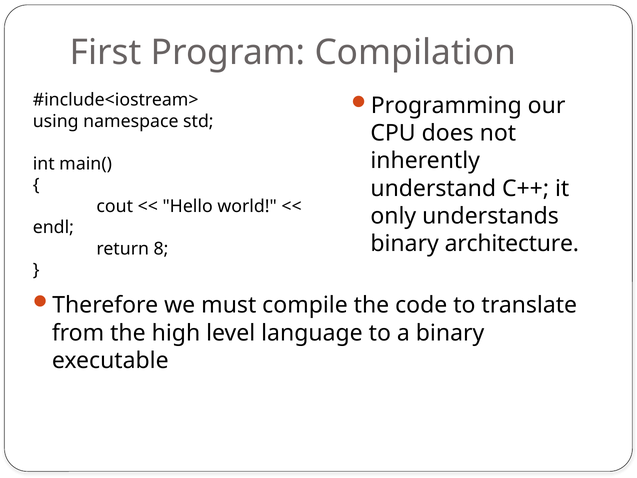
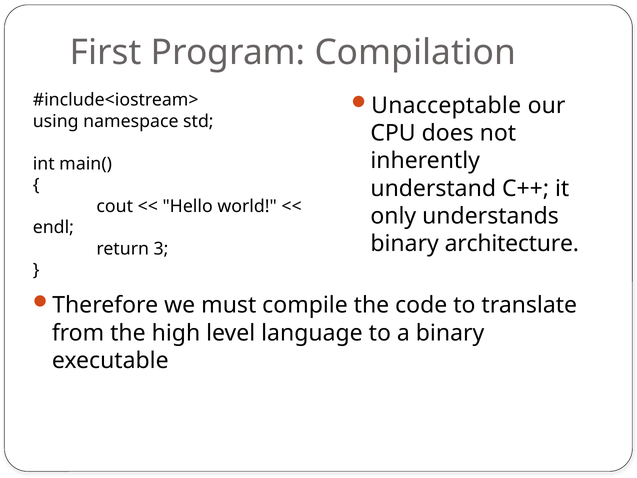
Programming: Programming -> Unacceptable
8: 8 -> 3
